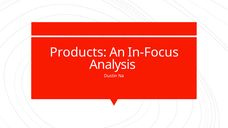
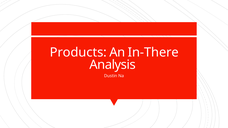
In-Focus: In-Focus -> In-There
